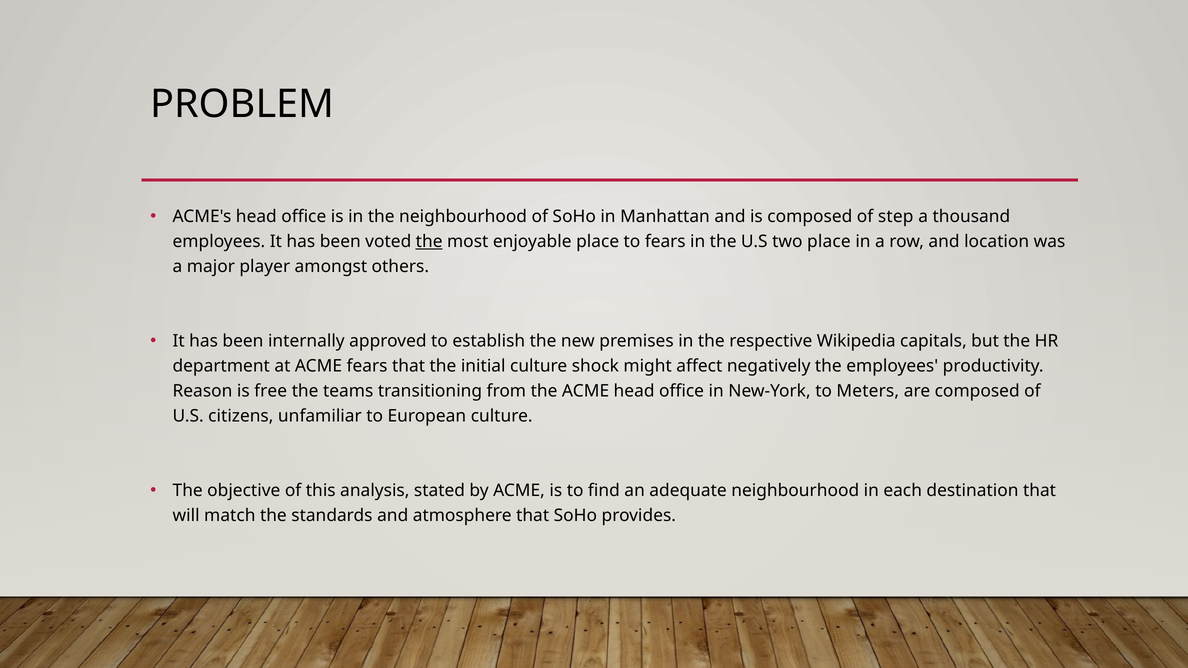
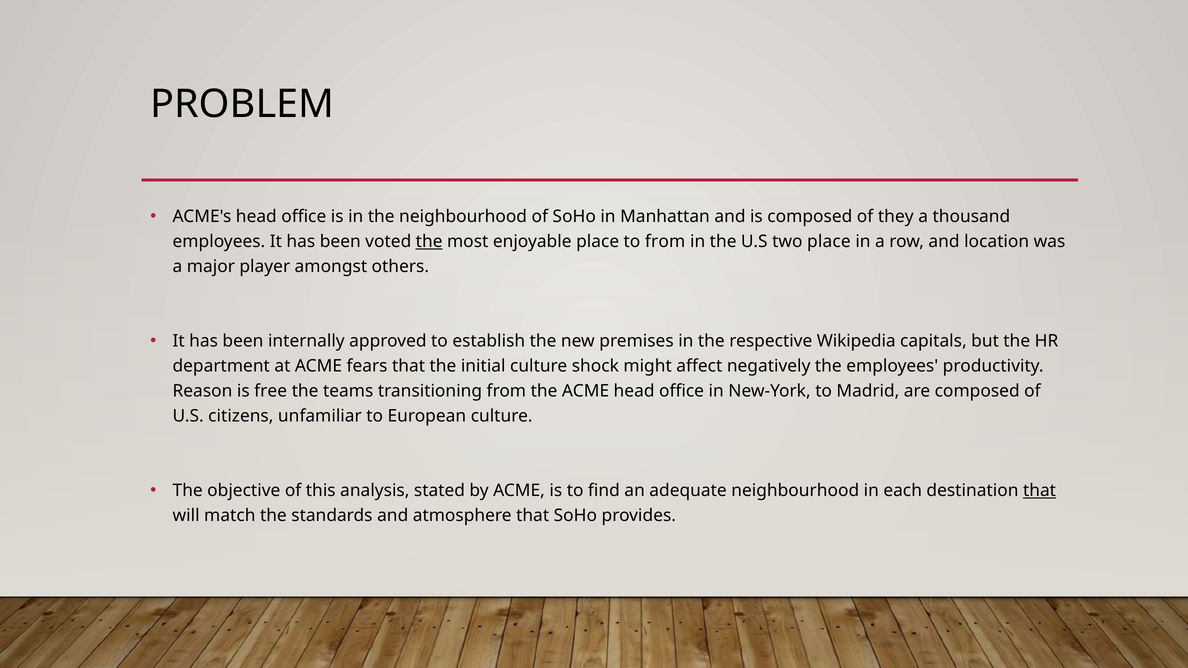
step: step -> they
to fears: fears -> from
Meters: Meters -> Madrid
that at (1040, 491) underline: none -> present
